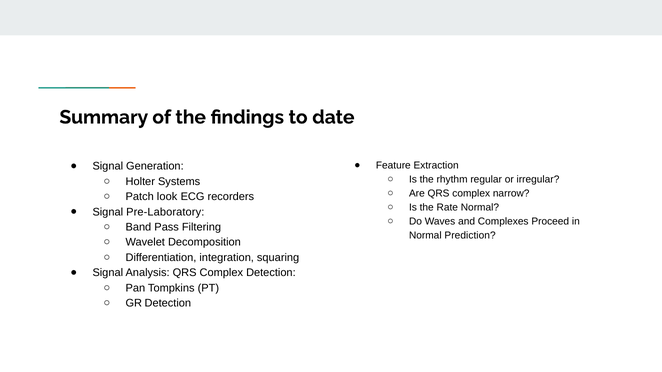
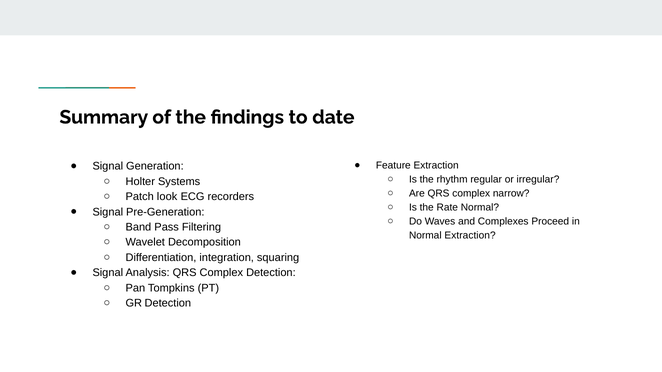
Pre-Laboratory: Pre-Laboratory -> Pre-Generation
Normal Prediction: Prediction -> Extraction
